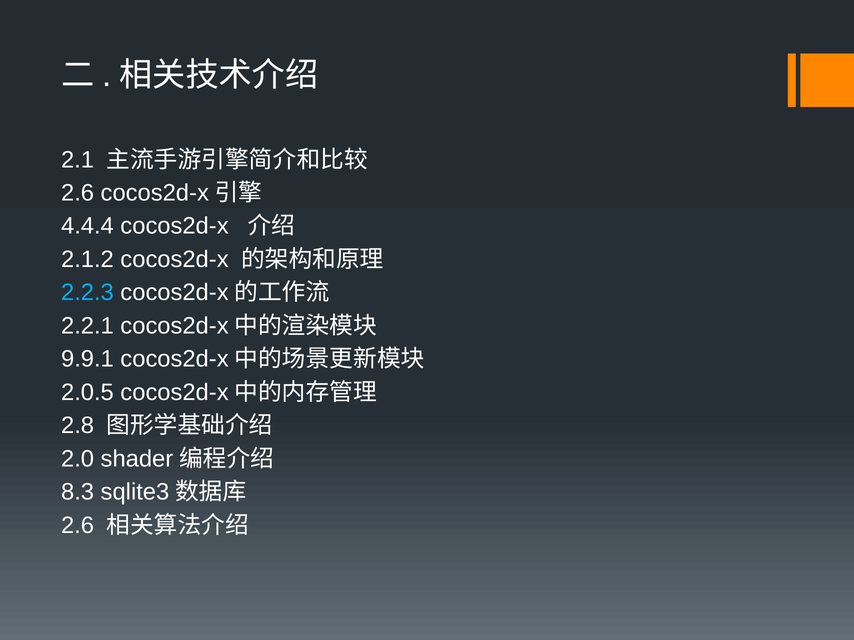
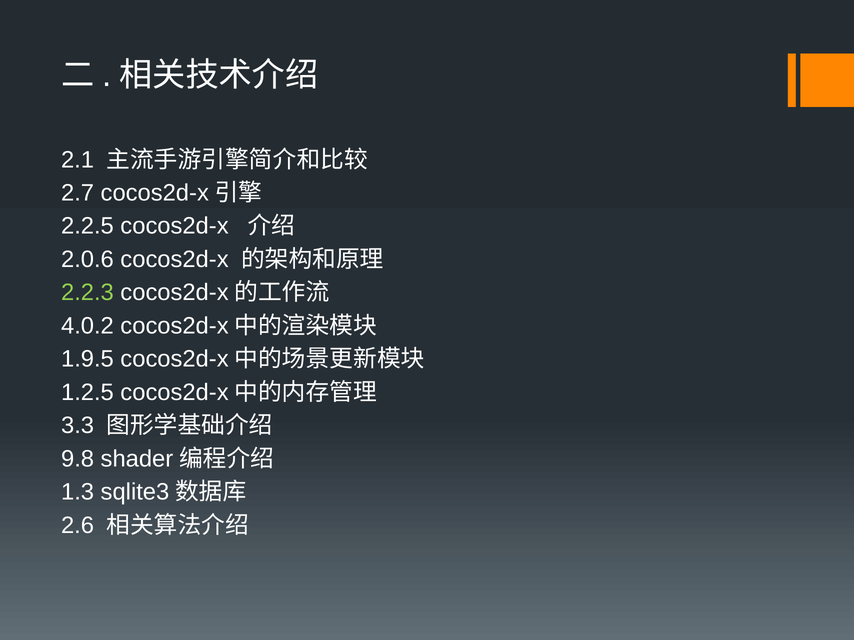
2.6 at (78, 193): 2.6 -> 2.7
4.4.4: 4.4.4 -> 2.2.5
2.1.2: 2.1.2 -> 2.0.6
2.2.3 colour: light blue -> light green
2.2.1: 2.2.1 -> 4.0.2
9.9.1: 9.9.1 -> 1.9.5
2.0.5: 2.0.5 -> 1.2.5
2.8: 2.8 -> 3.3
2.0: 2.0 -> 9.8
8.3: 8.3 -> 1.3
